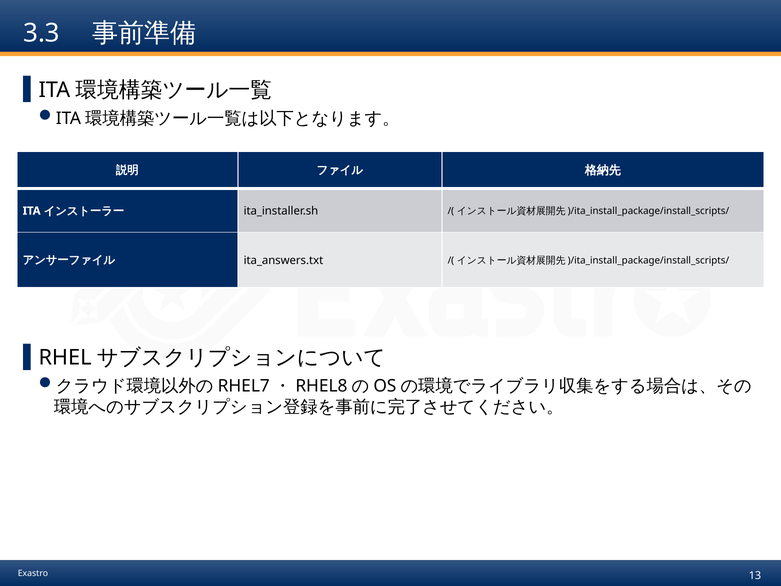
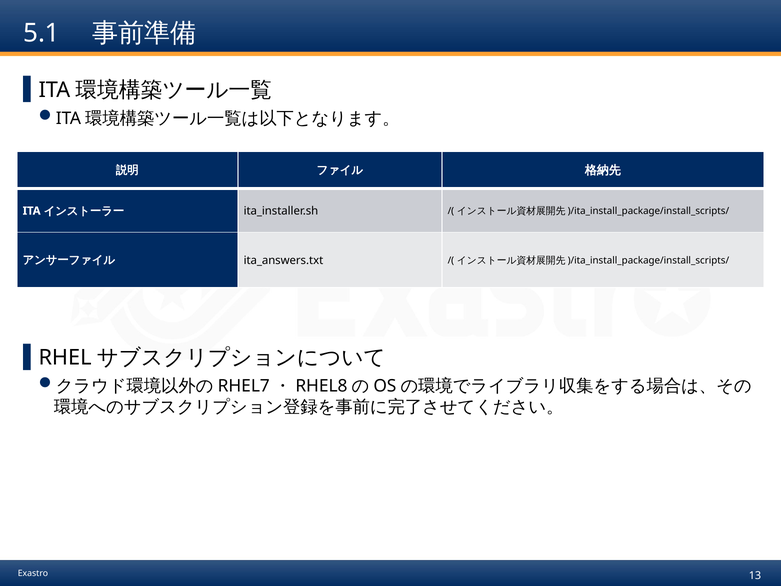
3.3: 3.3 -> 5.1
